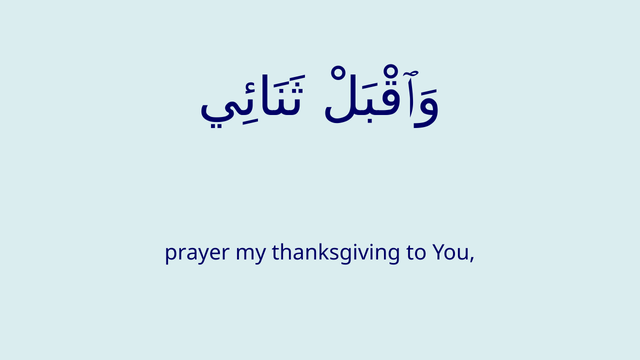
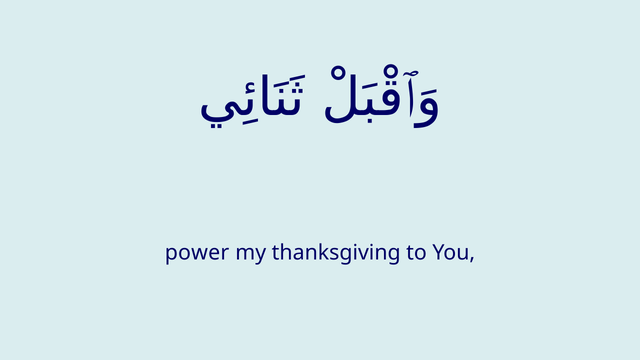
prayer: prayer -> power
